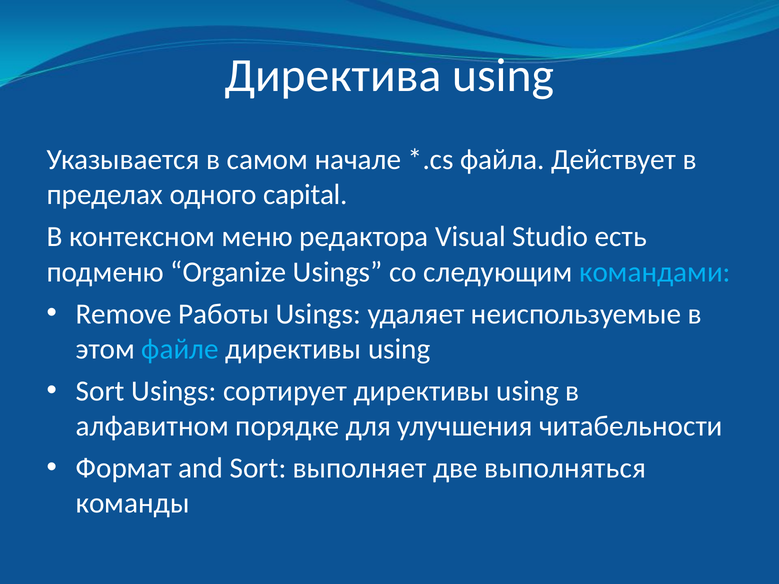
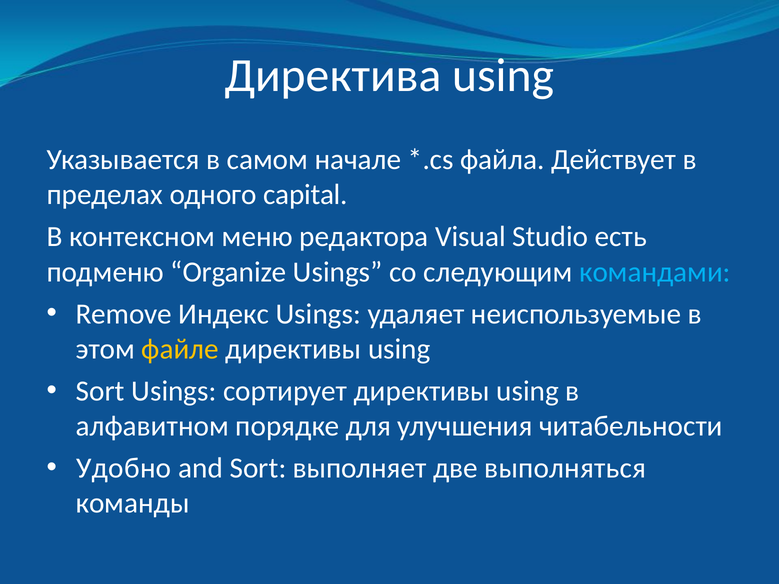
Работы: Работы -> Индекс
файле colour: light blue -> yellow
Формат: Формат -> Удобно
